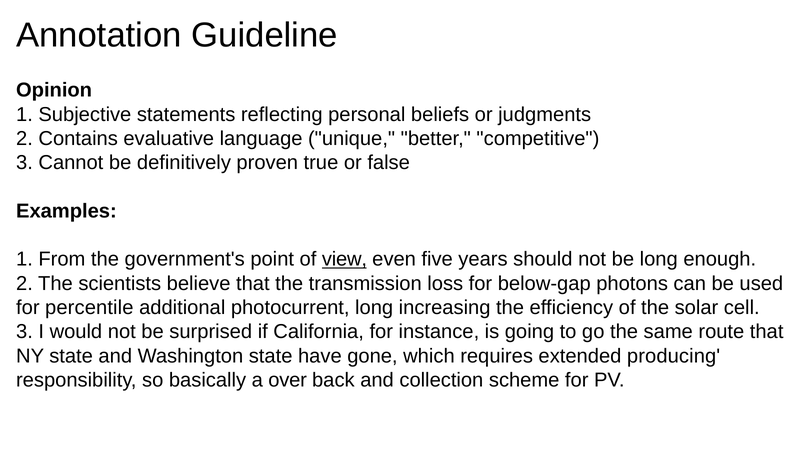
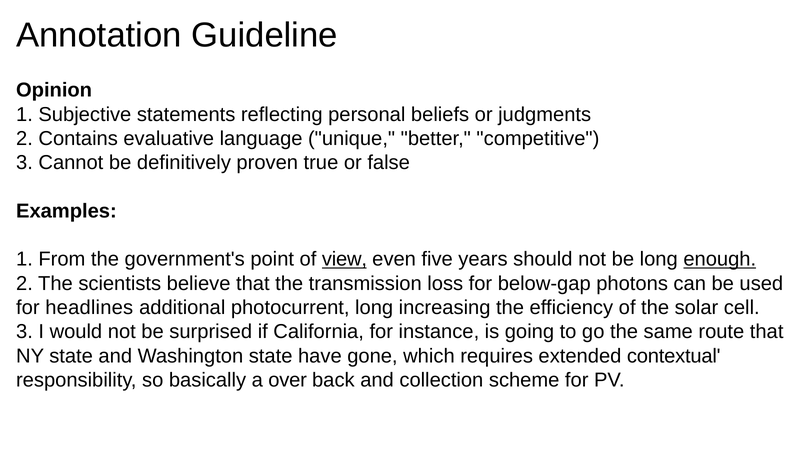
enough underline: none -> present
percentile: percentile -> headlines
producing: producing -> contextual
